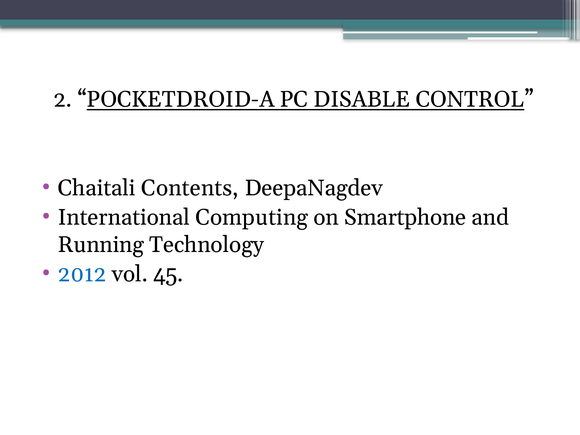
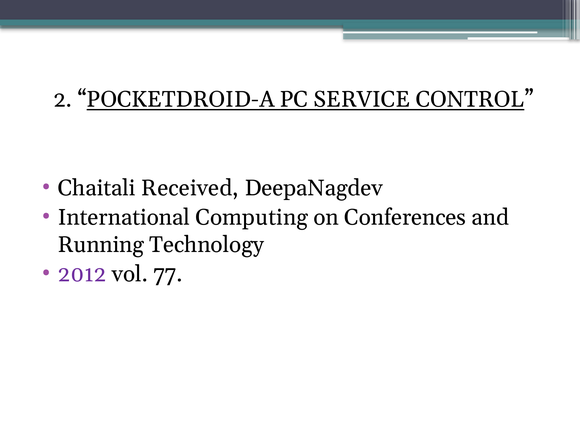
DISABLE: DISABLE -> SERVICE
Contents: Contents -> Received
Smartphone: Smartphone -> Conferences
2012 colour: blue -> purple
45: 45 -> 77
